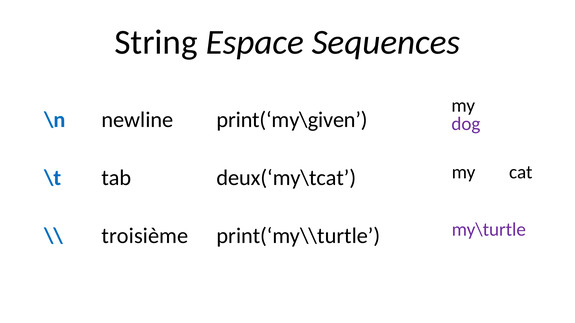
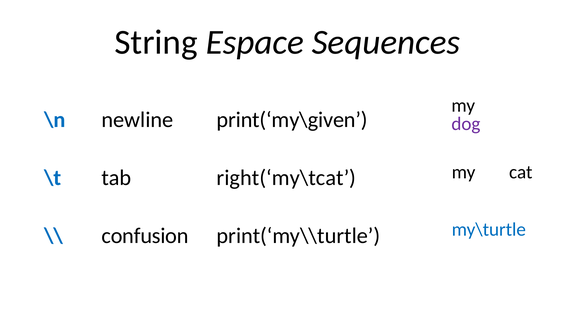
deux(‘my\tcat: deux(‘my\tcat -> right(‘my\tcat
my\turtle colour: purple -> blue
troisième: troisième -> confusion
